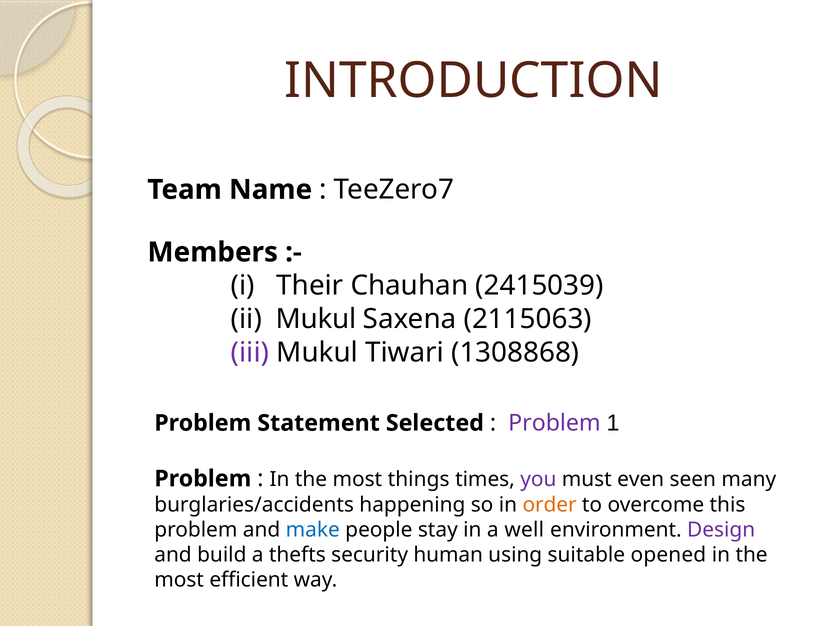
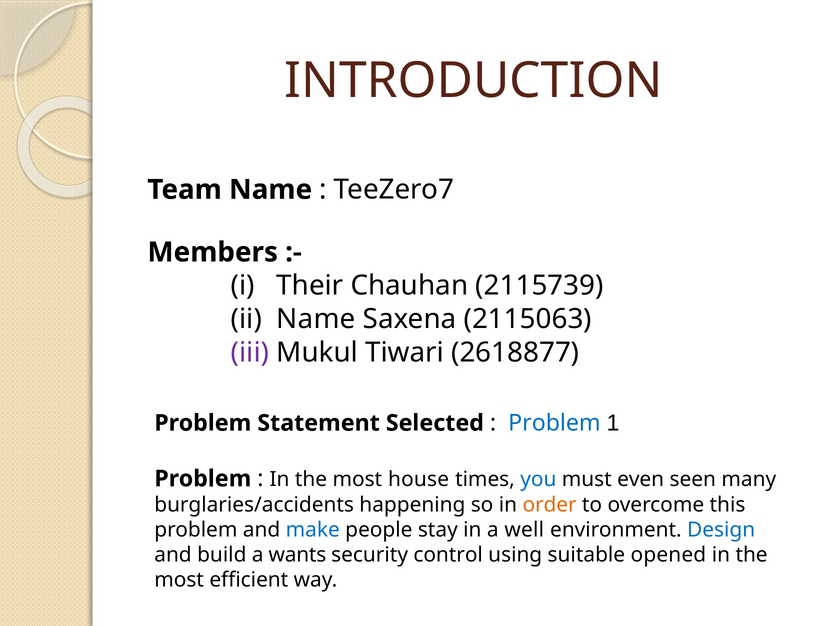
2415039: 2415039 -> 2115739
ii Mukul: Mukul -> Name
1308868: 1308868 -> 2618877
Problem at (554, 423) colour: purple -> blue
things: things -> house
you colour: purple -> blue
Design colour: purple -> blue
thefts: thefts -> wants
human: human -> control
